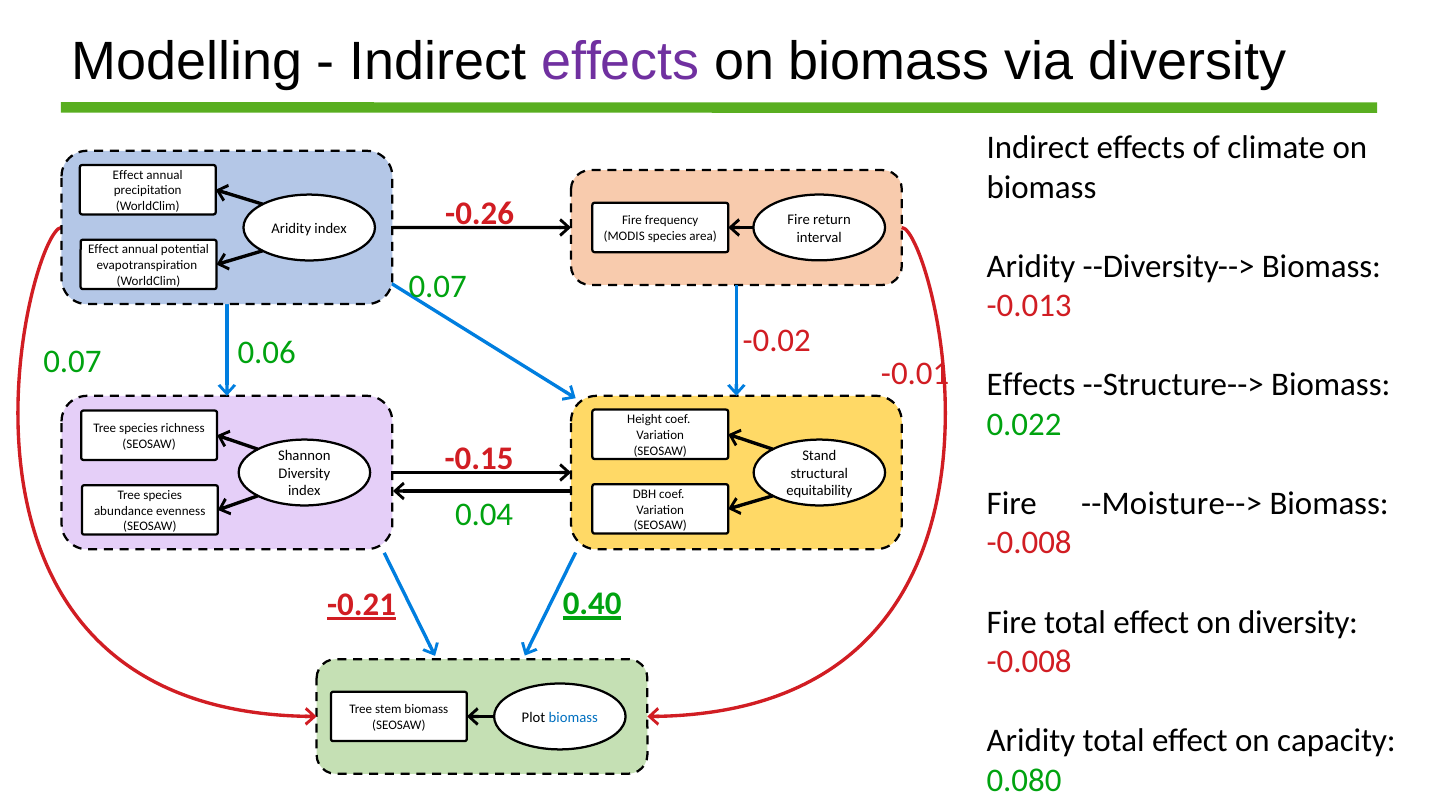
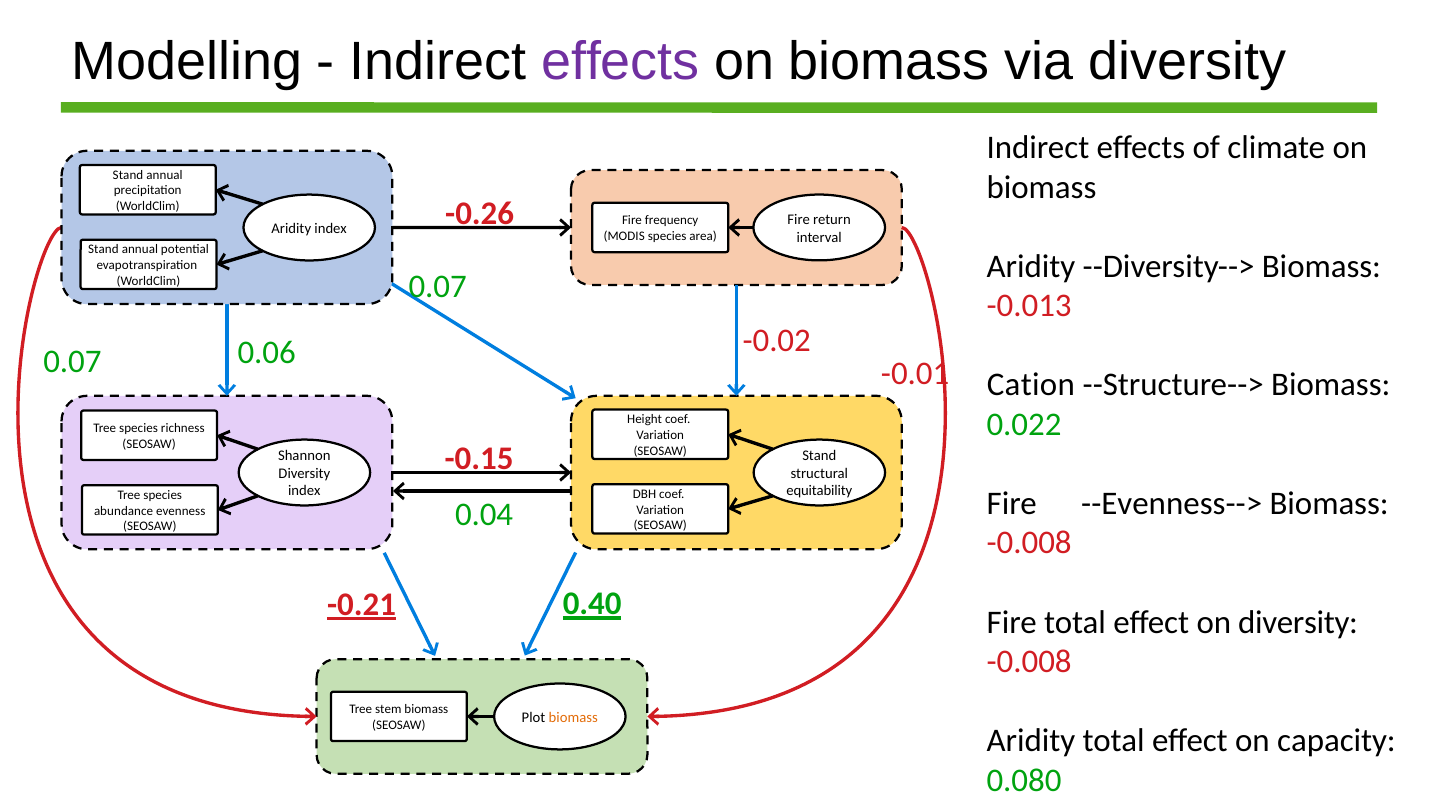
Effect at (128, 175): Effect -> Stand
Effect at (103, 250): Effect -> Stand
Effects at (1031, 385): Effects -> Cation
--Moisture-->: --Moisture--> -> --Evenness-->
biomass at (573, 717) colour: blue -> orange
